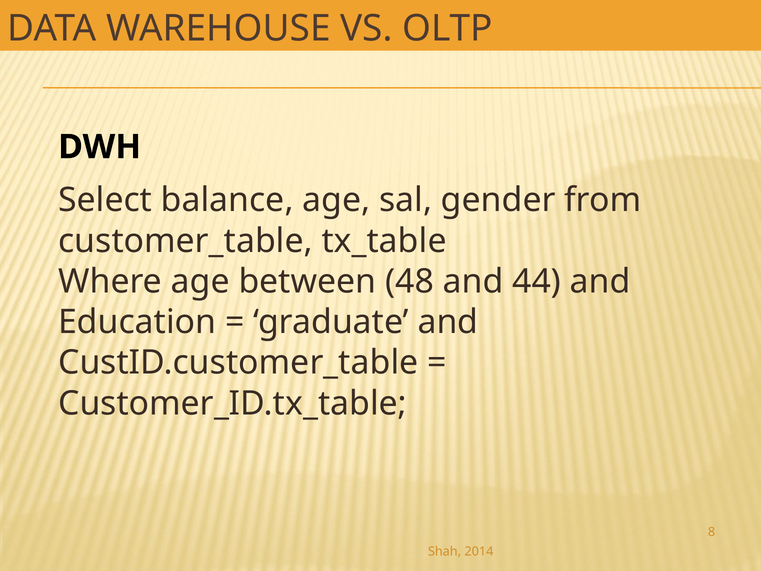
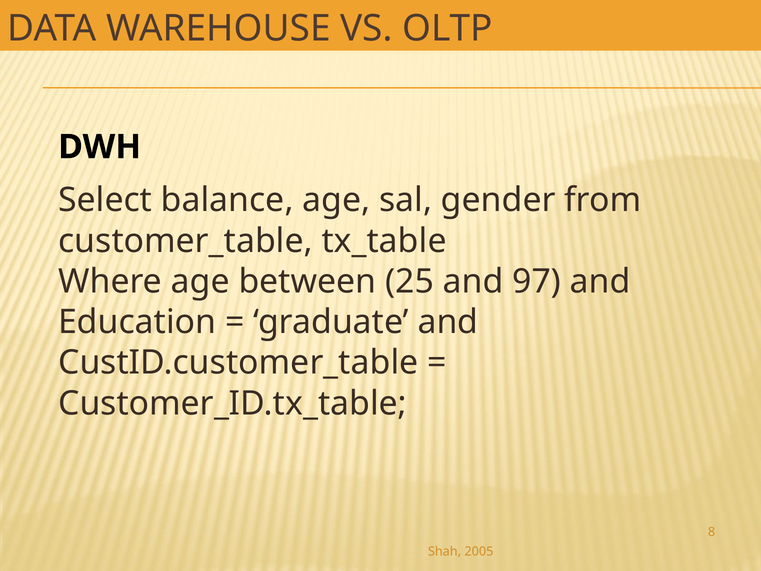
48: 48 -> 25
44: 44 -> 97
2014: 2014 -> 2005
